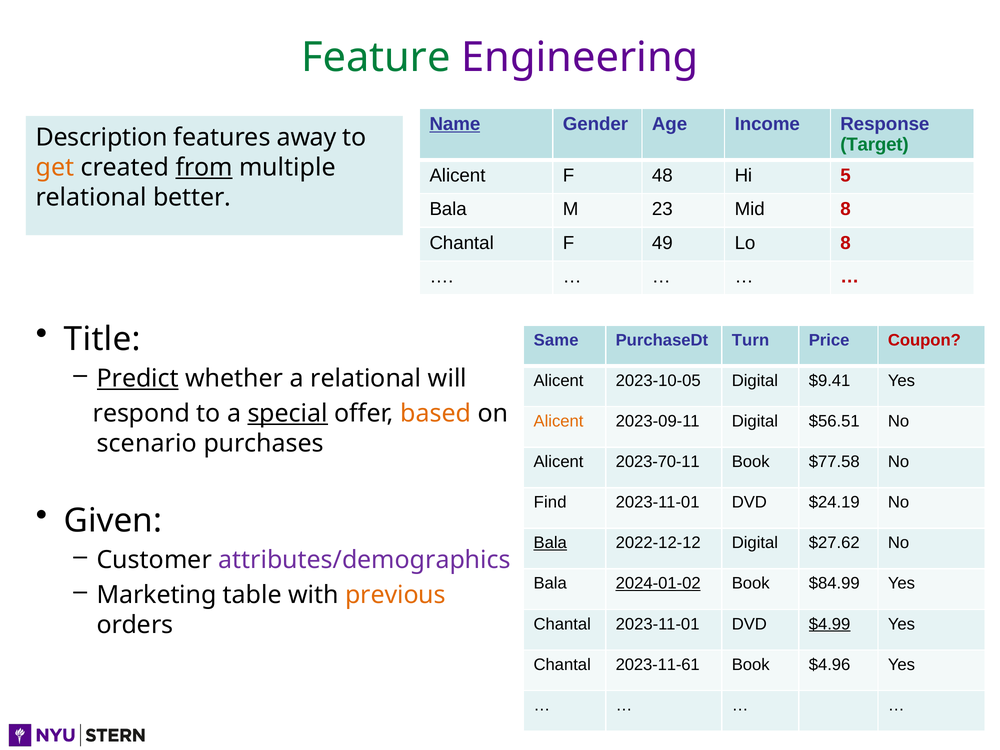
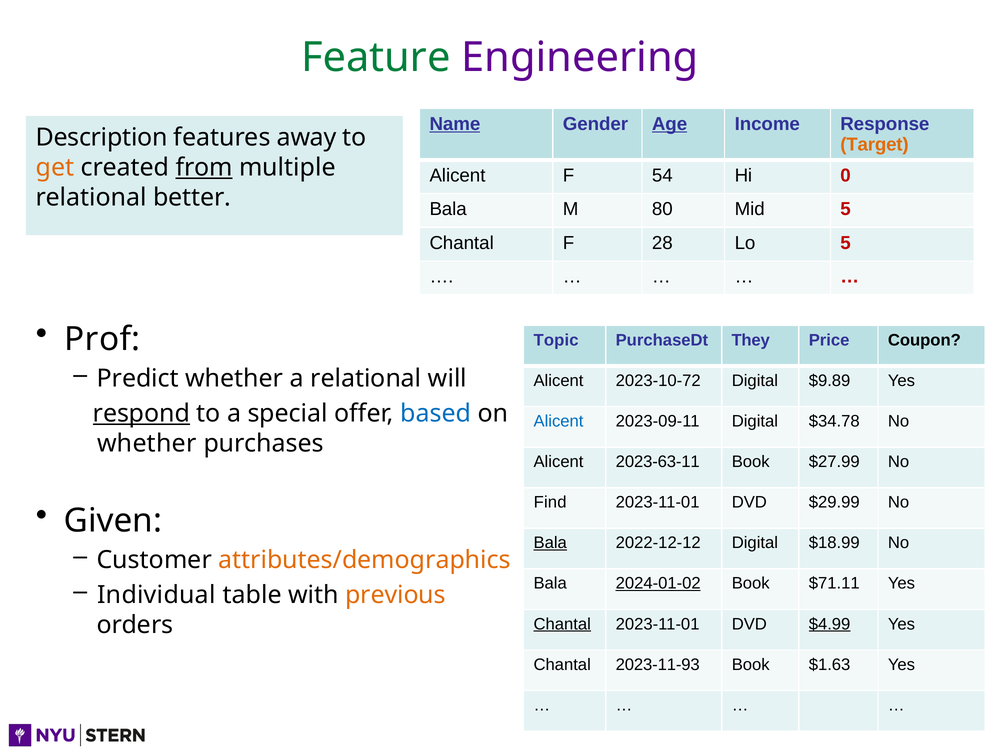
Age underline: none -> present
Target colour: green -> orange
48: 48 -> 54
5: 5 -> 0
23: 23 -> 80
Mid 8: 8 -> 5
49: 49 -> 28
Lo 8: 8 -> 5
Title: Title -> Prof
Same: Same -> Topic
Turn: Turn -> They
Coupon colour: red -> black
Predict underline: present -> none
2023-10-05: 2023-10-05 -> 2023-10-72
$9.41: $9.41 -> $9.89
respond underline: none -> present
special underline: present -> none
based colour: orange -> blue
Alicent at (559, 421) colour: orange -> blue
$56.51: $56.51 -> $34.78
scenario at (147, 443): scenario -> whether
2023-70-11: 2023-70-11 -> 2023-63-11
$77.58: $77.58 -> $27.99
$24.19: $24.19 -> $29.99
$27.62: $27.62 -> $18.99
attributes/demographics colour: purple -> orange
$84.99: $84.99 -> $71.11
Marketing: Marketing -> Individual
Chantal at (562, 624) underline: none -> present
2023-11-61: 2023-11-61 -> 2023-11-93
$4.96: $4.96 -> $1.63
